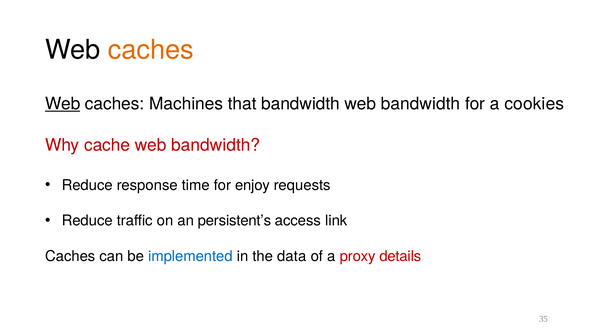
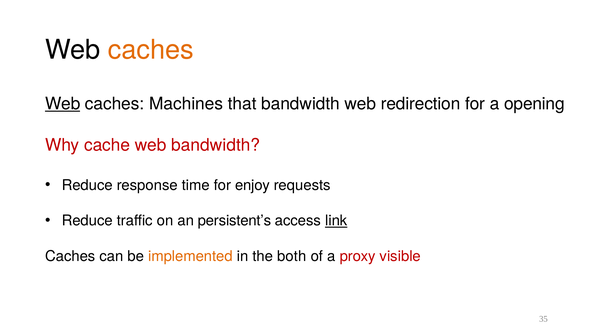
bandwidth at (421, 103): bandwidth -> redirection
cookies: cookies -> opening
link underline: none -> present
implemented colour: blue -> orange
data: data -> both
details: details -> visible
